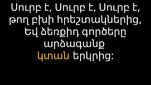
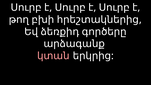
կտան colour: yellow -> pink
